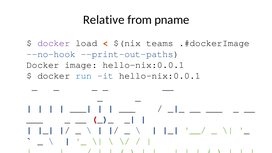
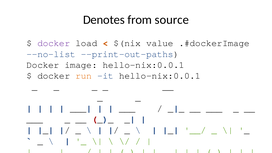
Relative: Relative -> Denotes
pname: pname -> source
teams: teams -> value
--no-hook: --no-hook -> --no-list
run colour: blue -> orange
